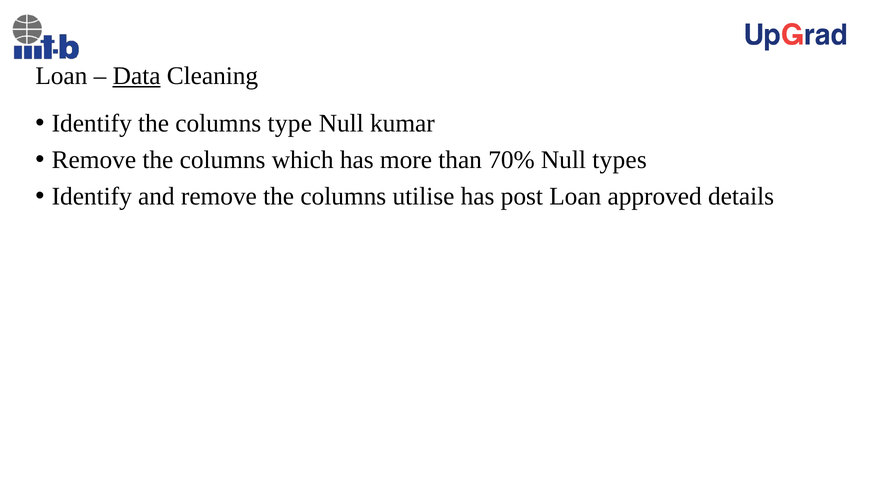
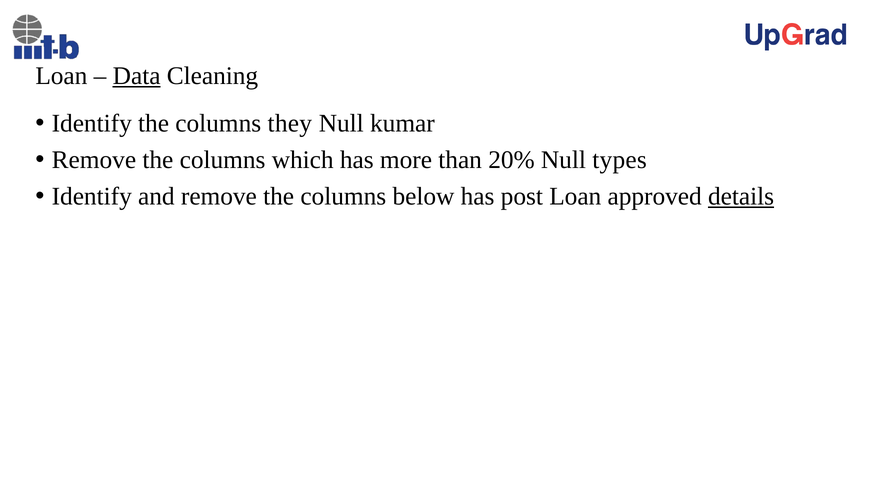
type: type -> they
70%: 70% -> 20%
utilise: utilise -> below
details underline: none -> present
